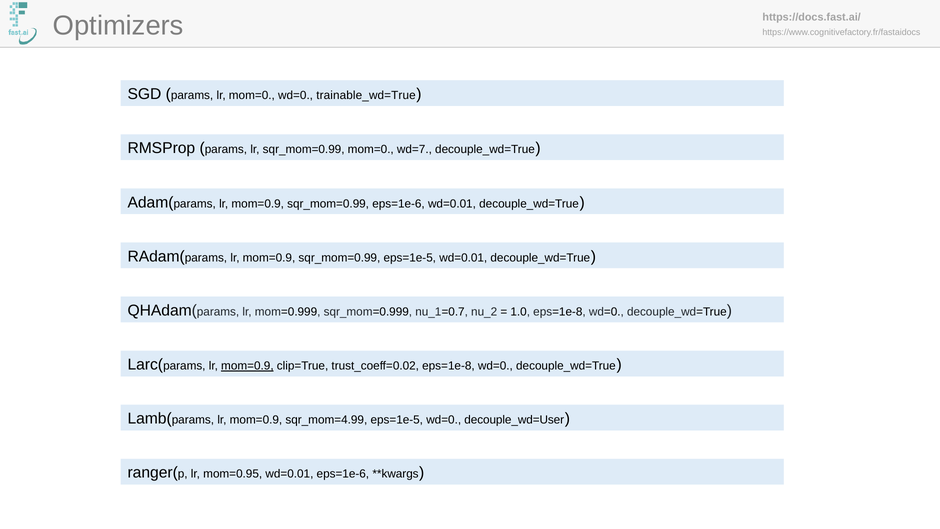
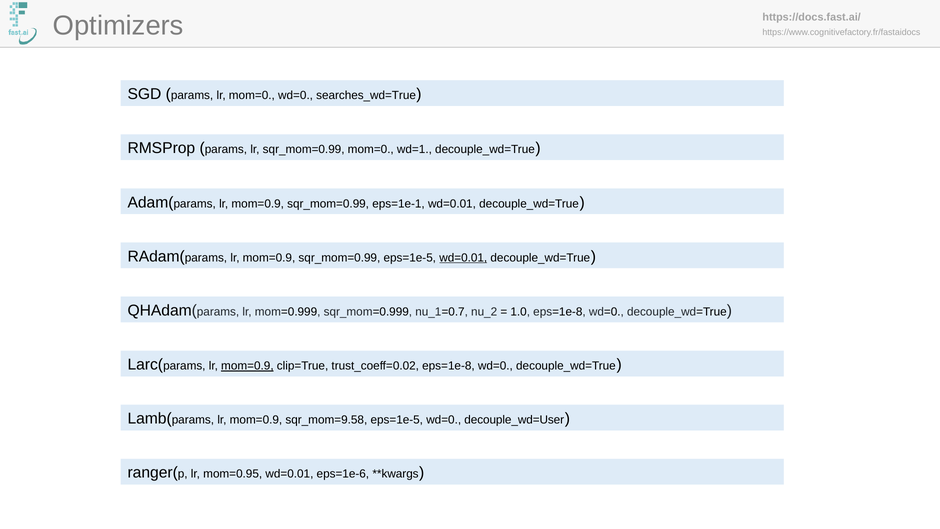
trainable_wd=True: trainable_wd=True -> searches_wd=True
wd=7: wd=7 -> wd=1
sqr_mom=0.99 eps=1e-6: eps=1e-6 -> eps=1e-1
wd=0.01 at (463, 258) underline: none -> present
sqr_mom=4.99: sqr_mom=4.99 -> sqr_mom=9.58
